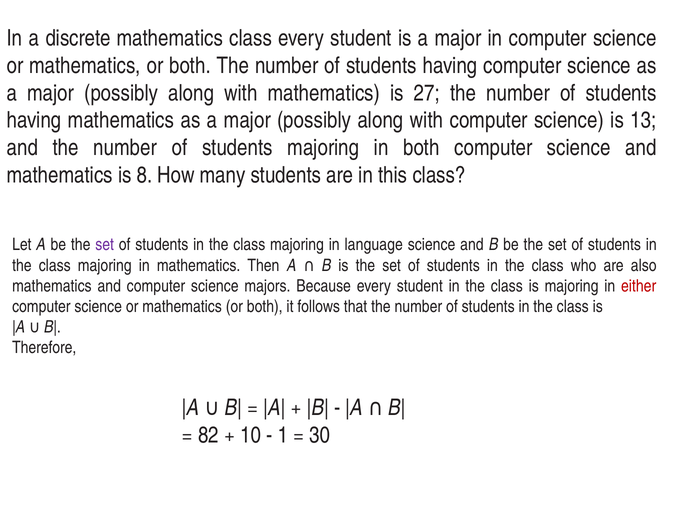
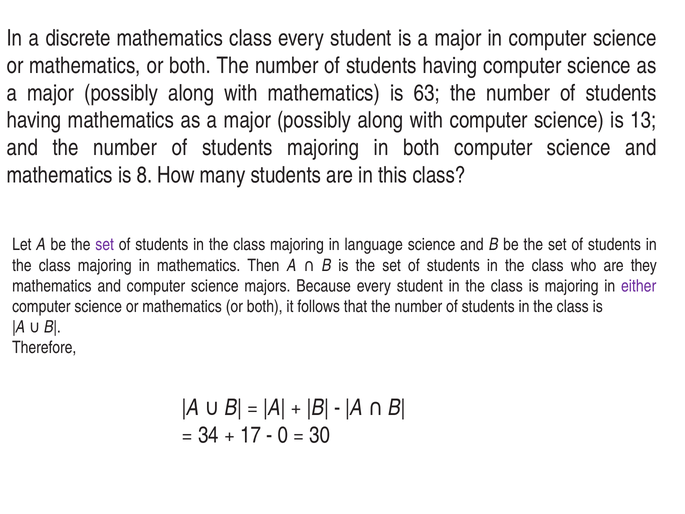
27: 27 -> 63
also: also -> they
either colour: red -> purple
82: 82 -> 34
10: 10 -> 17
1: 1 -> 0
